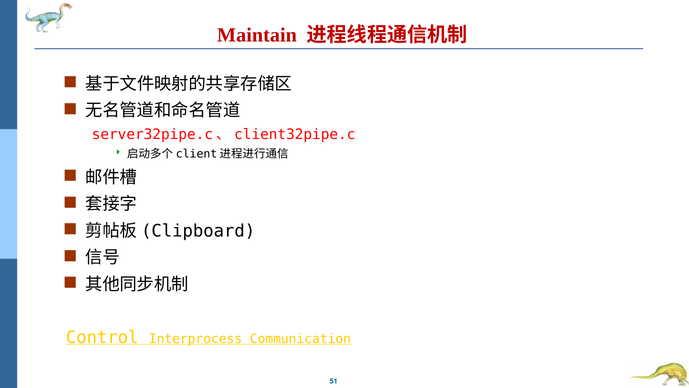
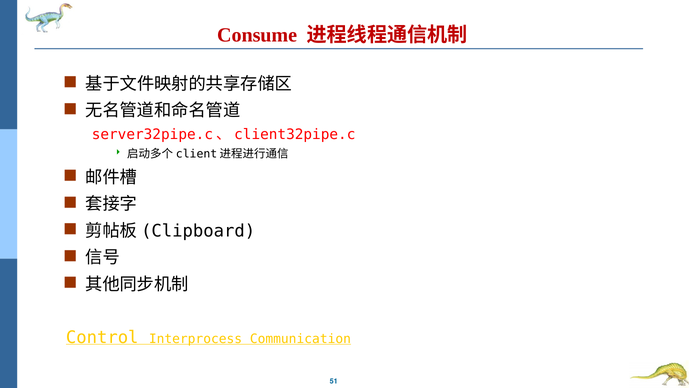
Maintain: Maintain -> Consume
